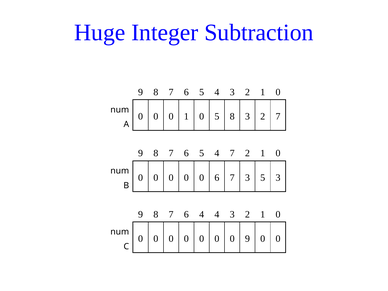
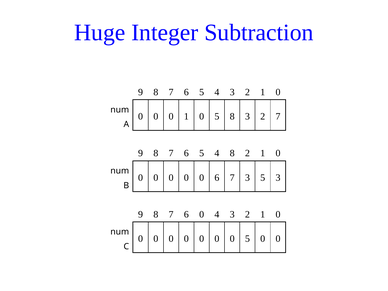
4 7: 7 -> 8
6 4: 4 -> 0
0 0 9: 9 -> 5
